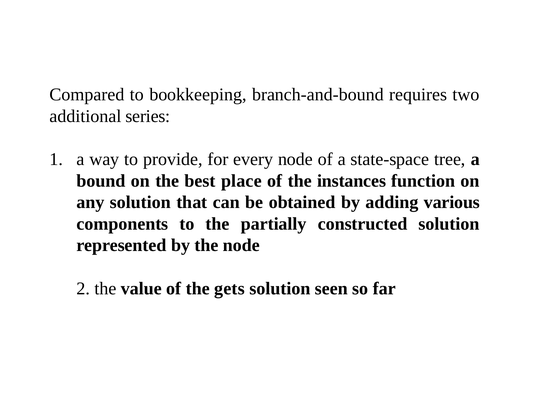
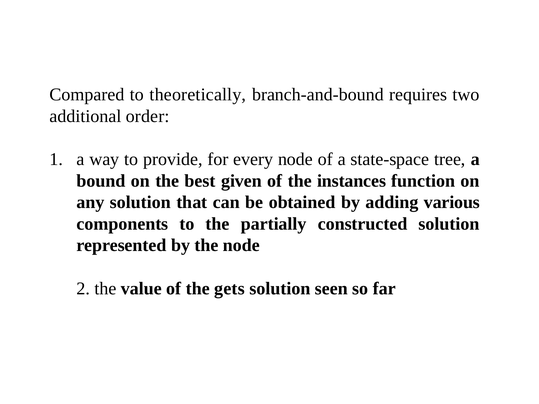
bookkeeping: bookkeeping -> theoretically
series: series -> order
place: place -> given
